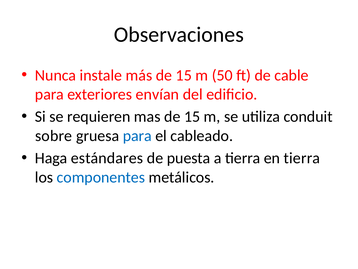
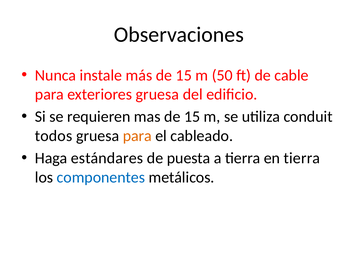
exteriores envían: envían -> gruesa
sobre: sobre -> todos
para at (137, 136) colour: blue -> orange
